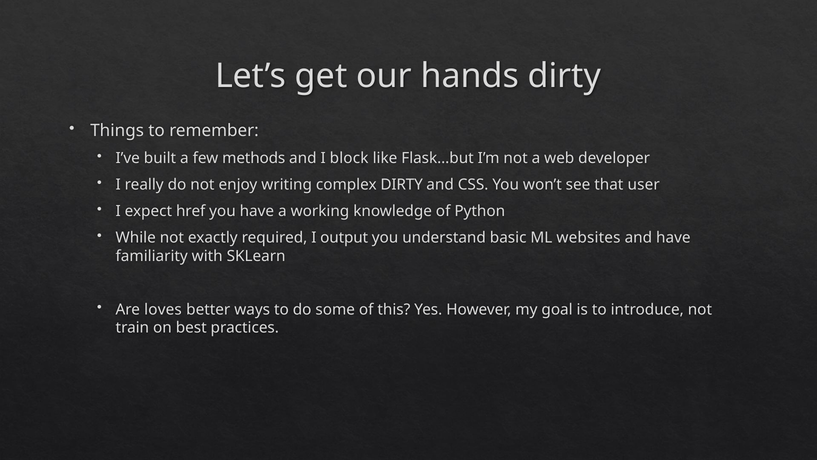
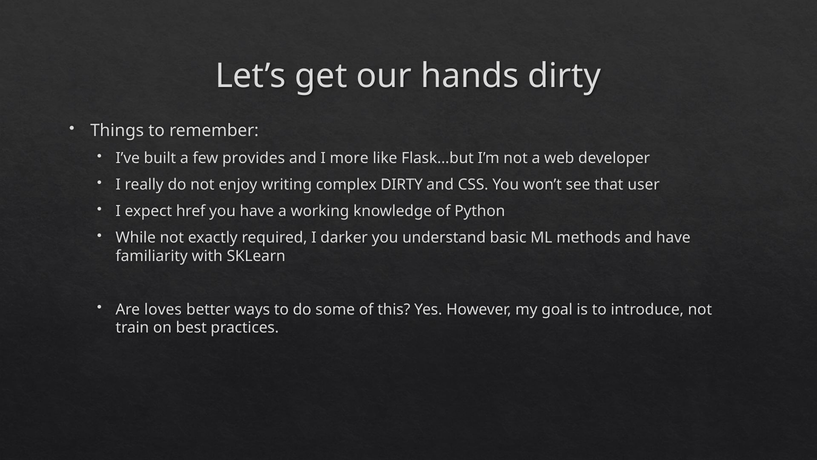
methods: methods -> provides
block: block -> more
output: output -> darker
websites: websites -> methods
